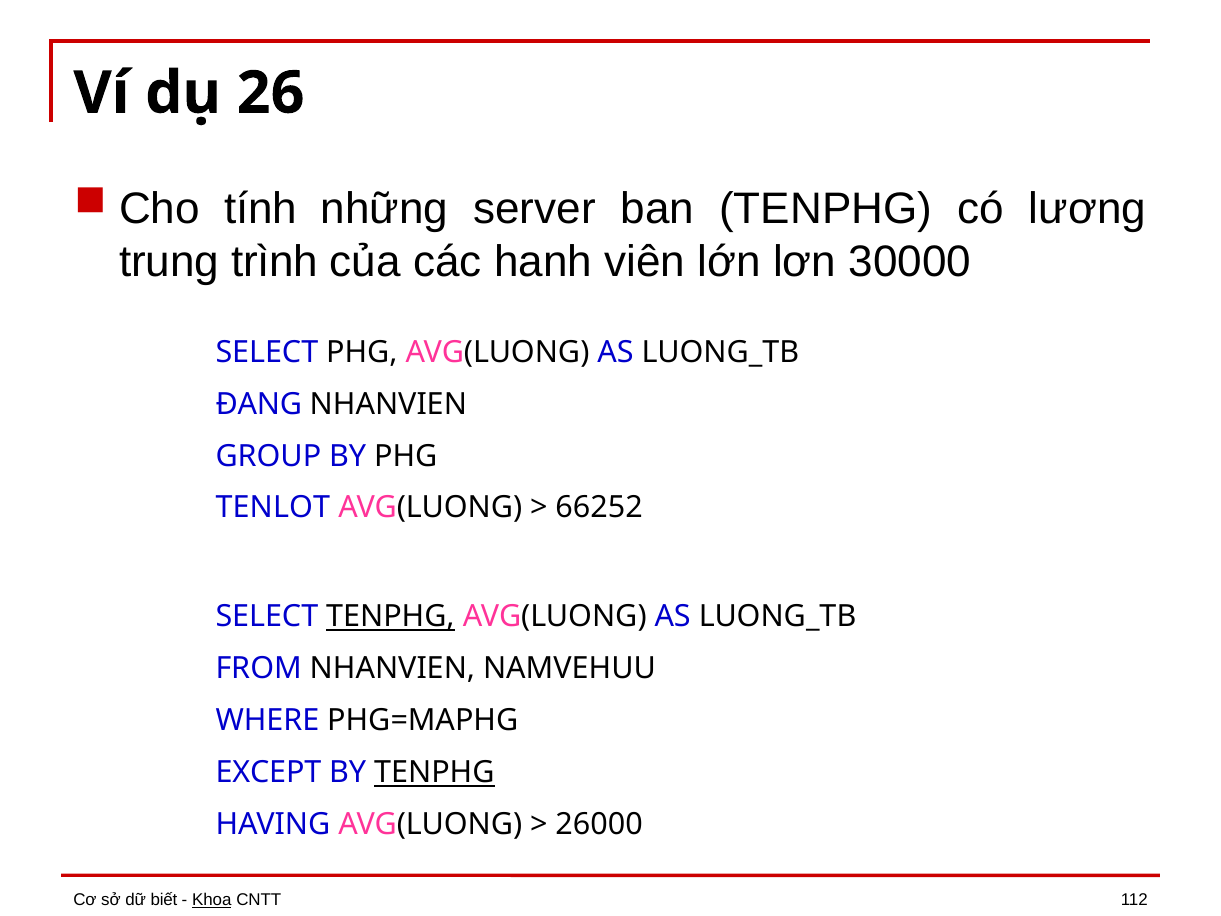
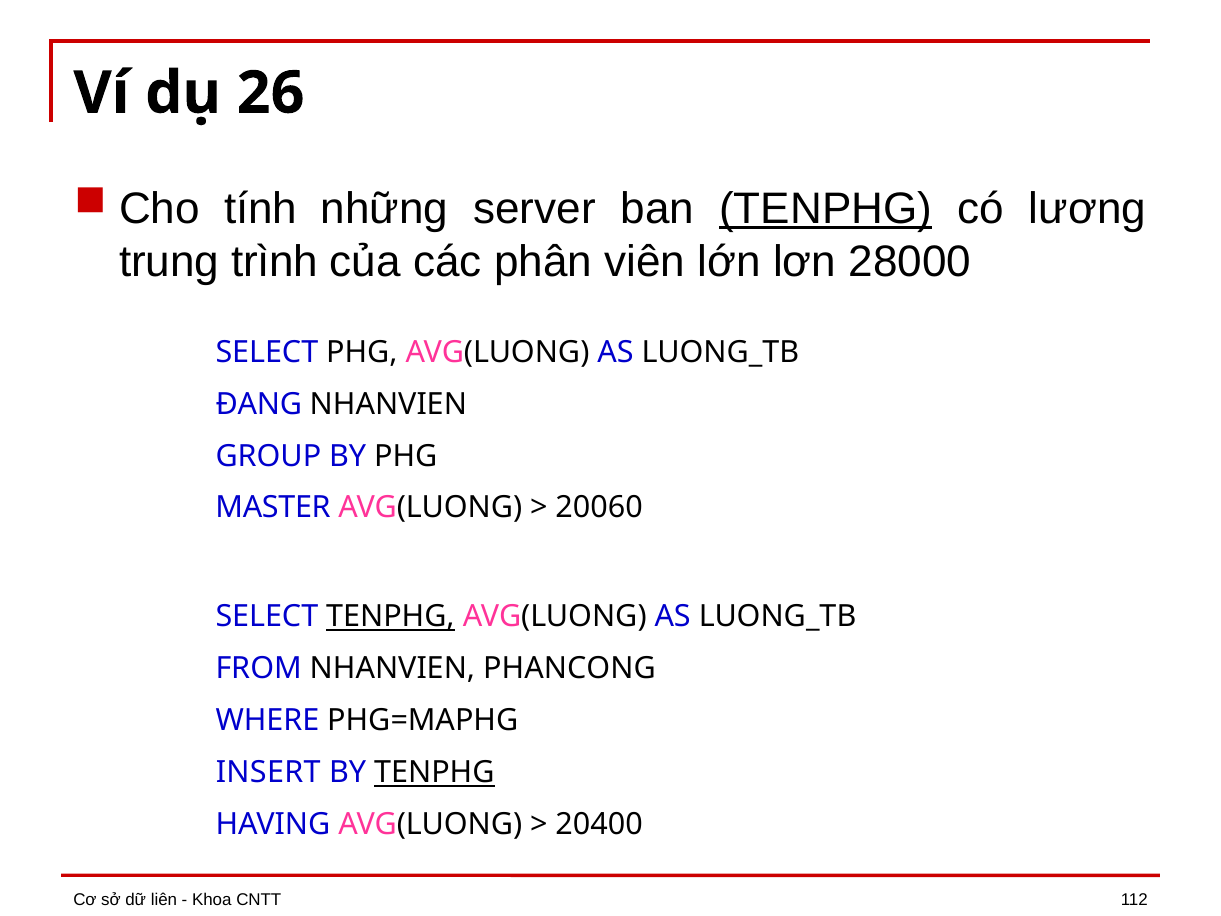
TENPHG at (826, 209) underline: none -> present
hanh: hanh -> phân
30000: 30000 -> 28000
TENLOT: TENLOT -> MASTER
66252: 66252 -> 20060
NAMVEHUU: NAMVEHUU -> PHANCONG
EXCEPT: EXCEPT -> INSERT
26000: 26000 -> 20400
biết: biết -> liên
Khoa underline: present -> none
